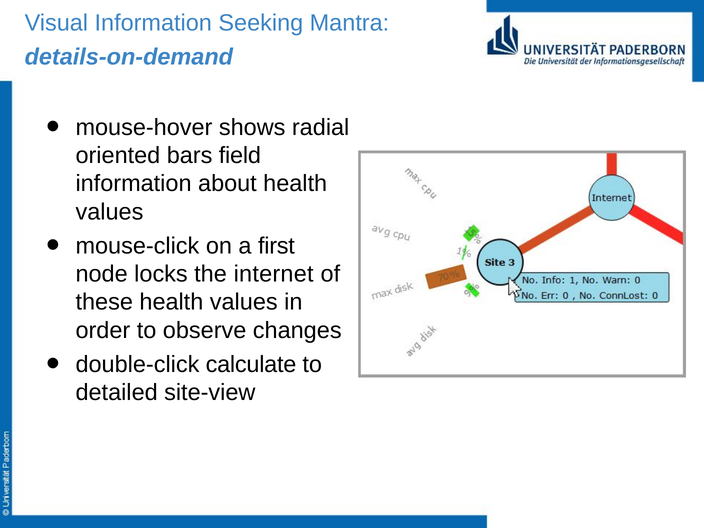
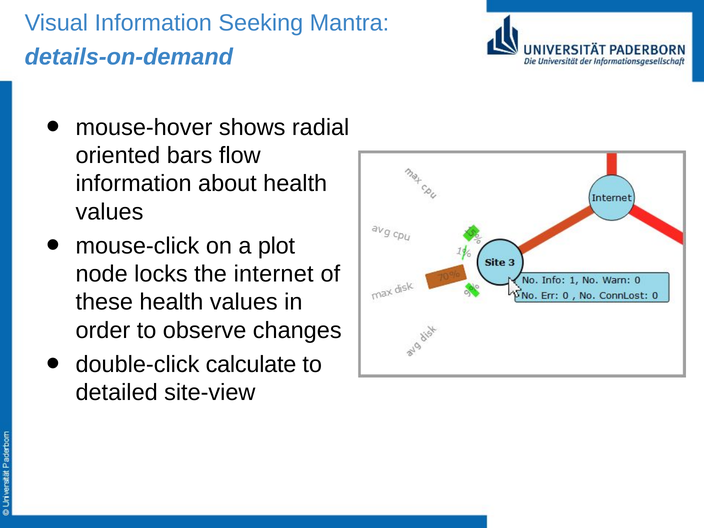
field: field -> flow
first: first -> plot
